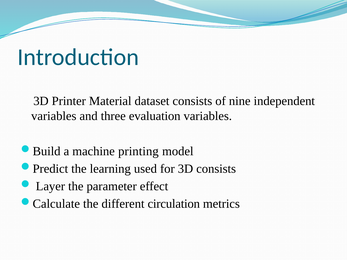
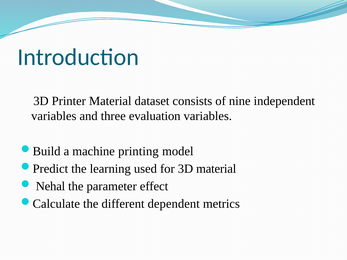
3D consists: consists -> material
Layer: Layer -> Nehal
circulation: circulation -> dependent
